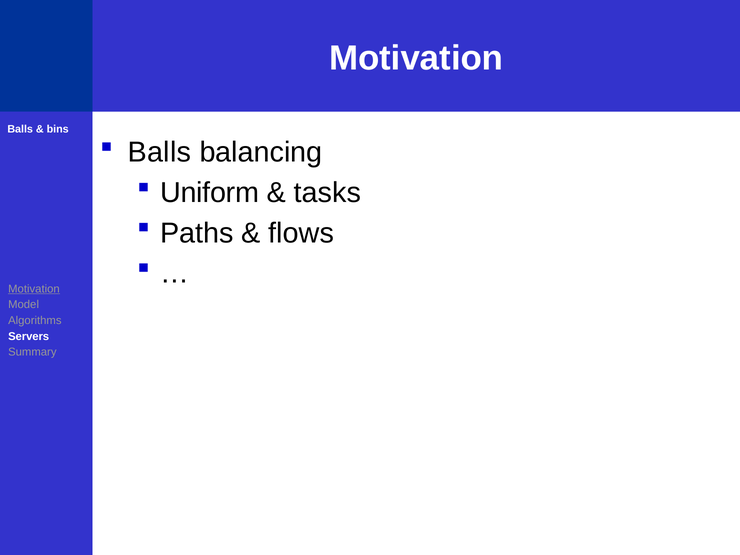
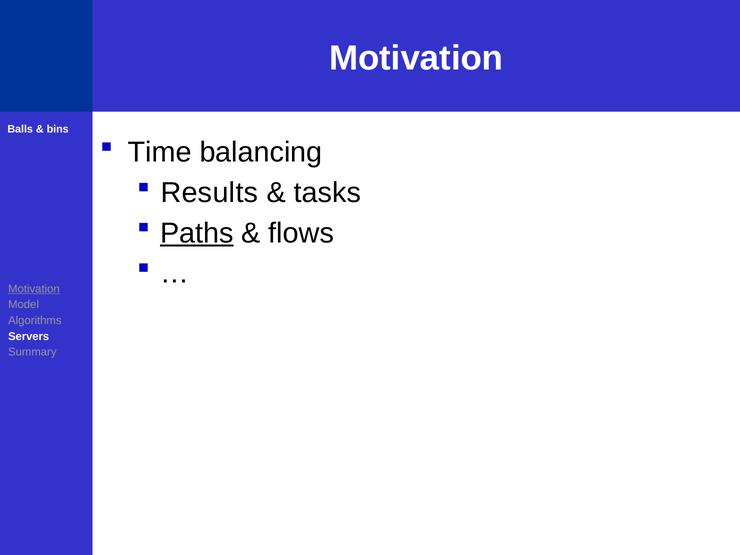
Balls at (159, 152): Balls -> Time
Uniform: Uniform -> Results
Paths underline: none -> present
